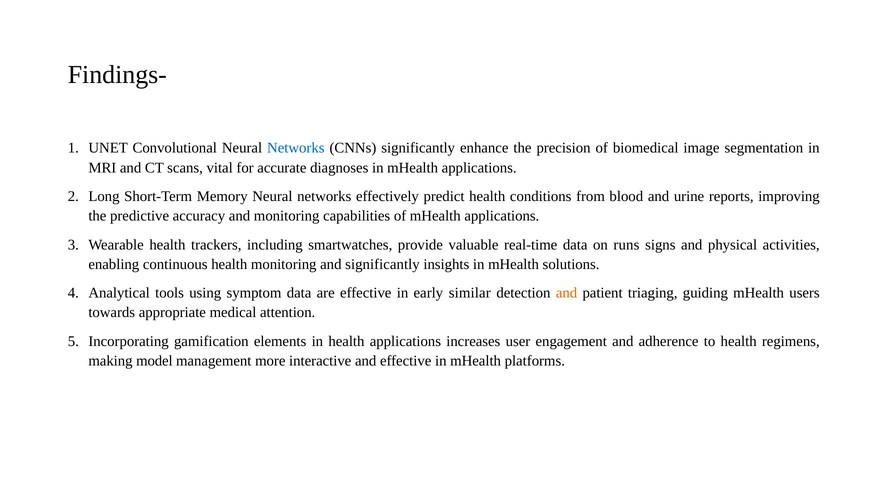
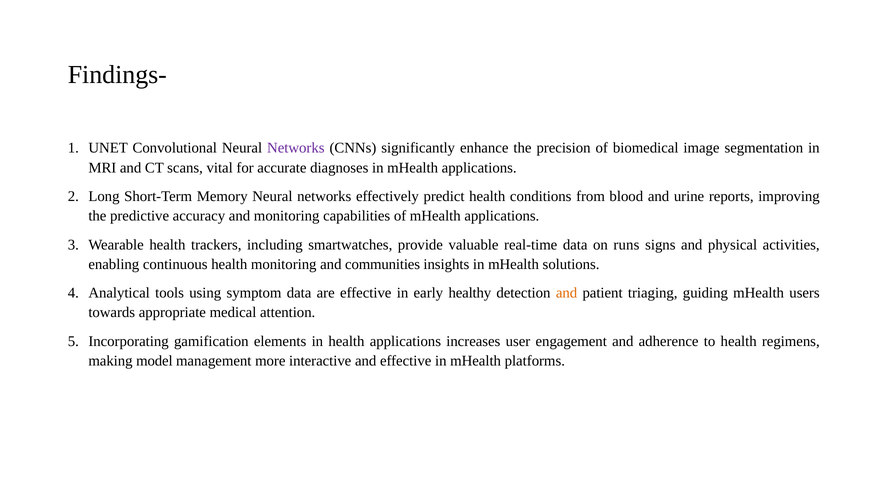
Networks at (296, 148) colour: blue -> purple
and significantly: significantly -> communities
similar: similar -> healthy
